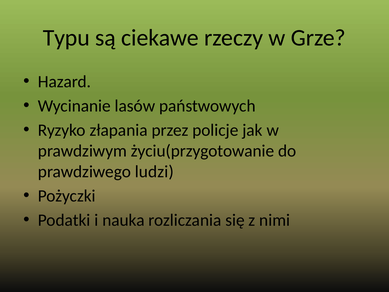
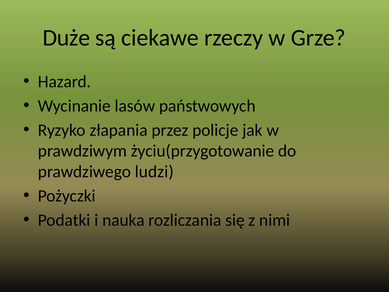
Typu: Typu -> Duże
